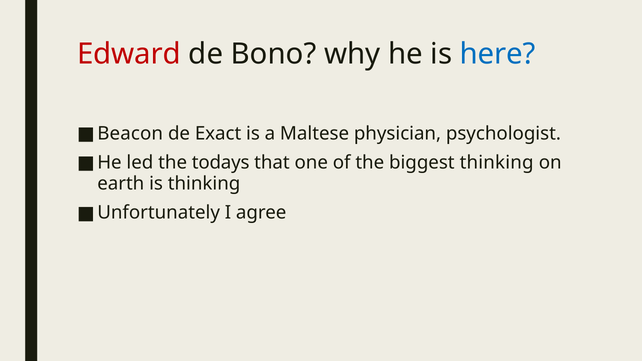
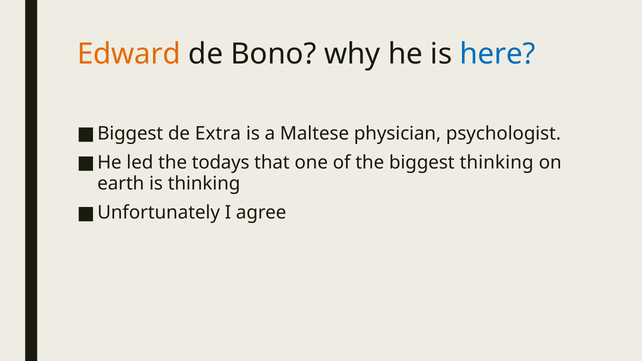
Edward colour: red -> orange
Beacon at (130, 133): Beacon -> Biggest
Exact: Exact -> Extra
